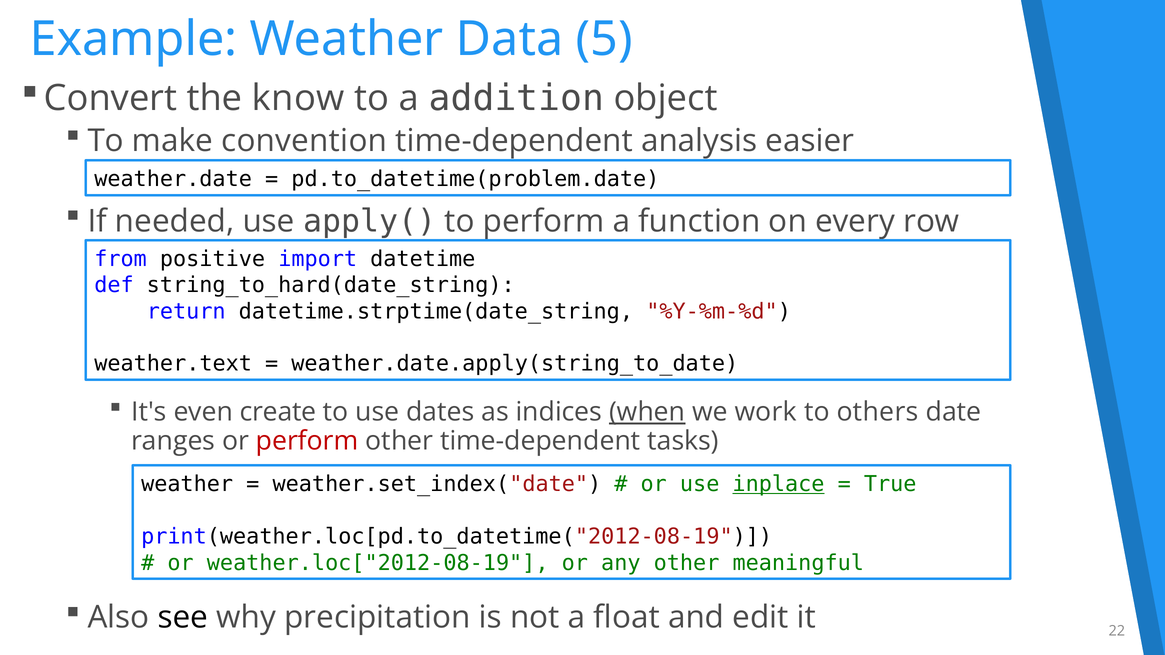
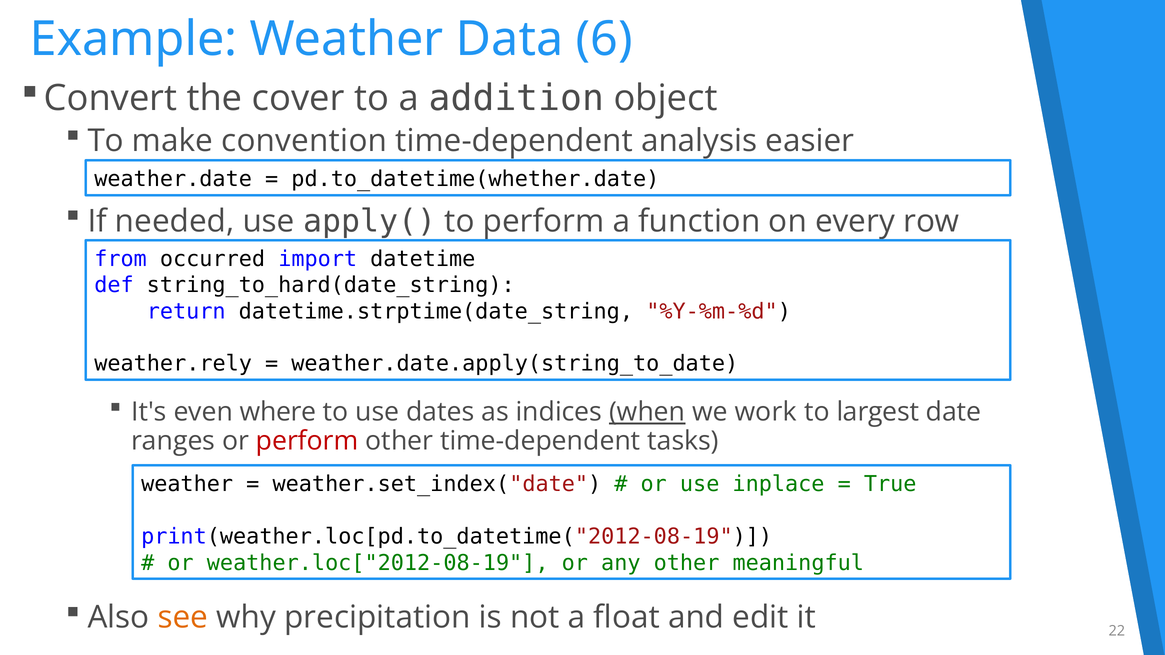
5: 5 -> 6
know: know -> cover
pd.to_datetime(problem.date: pd.to_datetime(problem.date -> pd.to_datetime(whether.date
positive: positive -> occurred
weather.text: weather.text -> weather.rely
create: create -> where
others: others -> largest
inplace underline: present -> none
see colour: black -> orange
